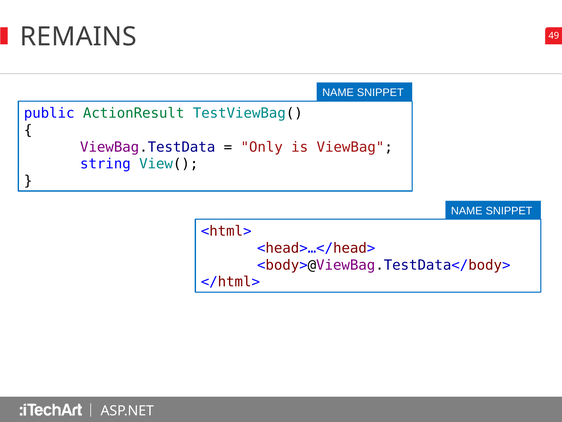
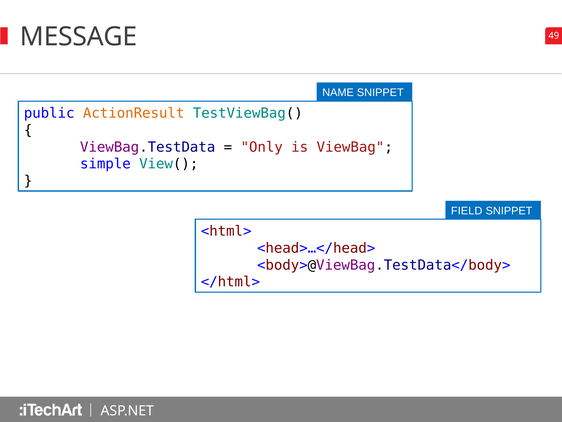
REMAINS: REMAINS -> MESSAGE
ActionResult colour: green -> orange
string: string -> simple
NAME at (467, 211): NAME -> FIELD
